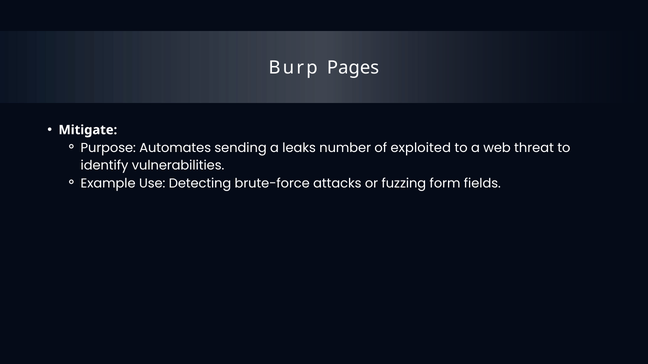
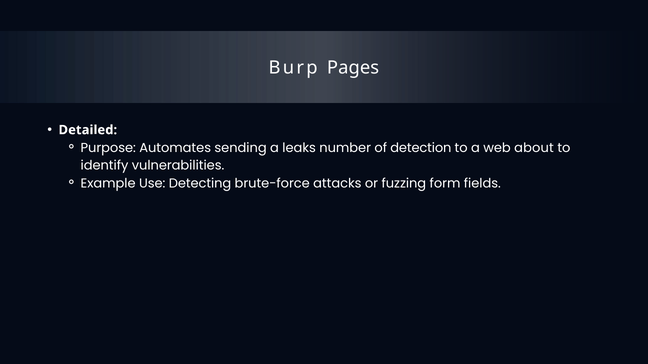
Mitigate: Mitigate -> Detailed
exploited: exploited -> detection
threat: threat -> about
